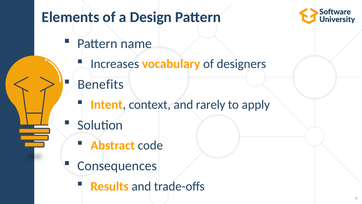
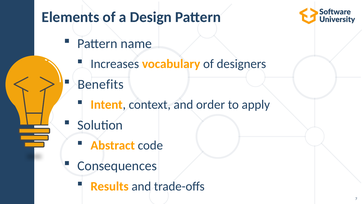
rarely: rarely -> order
